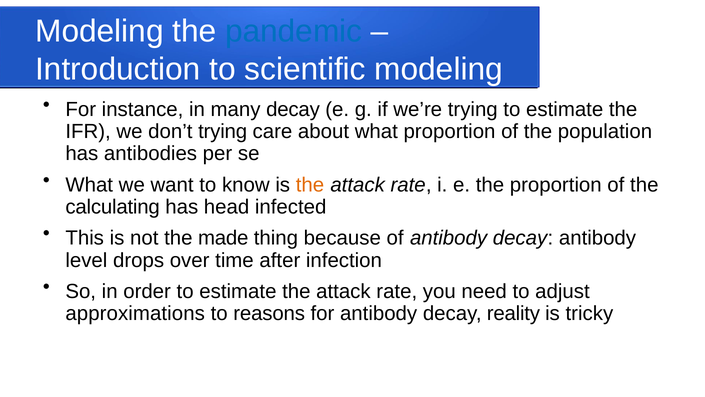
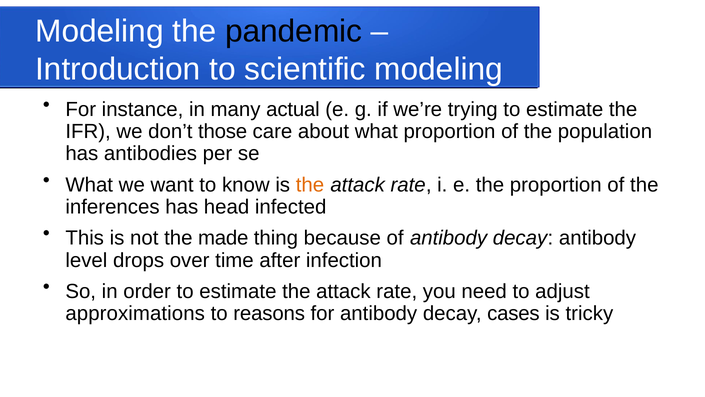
pandemic colour: blue -> black
many decay: decay -> actual
don’t trying: trying -> those
calculating: calculating -> inferences
reality: reality -> cases
